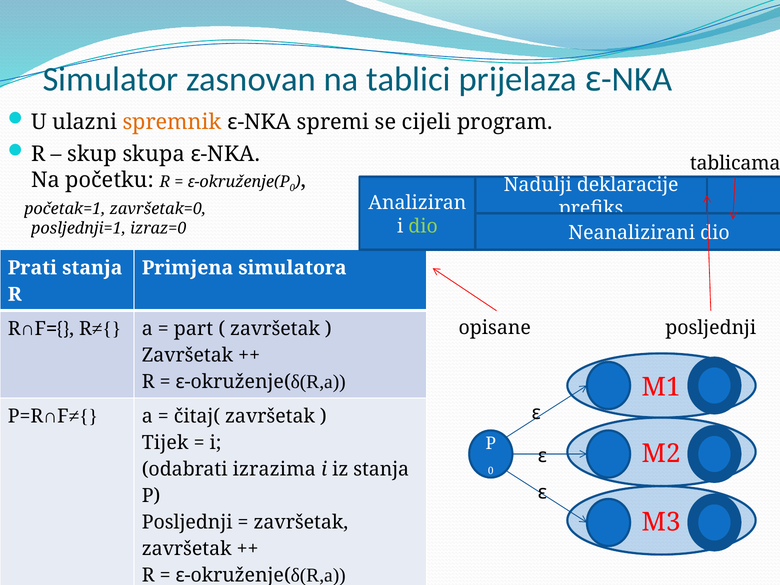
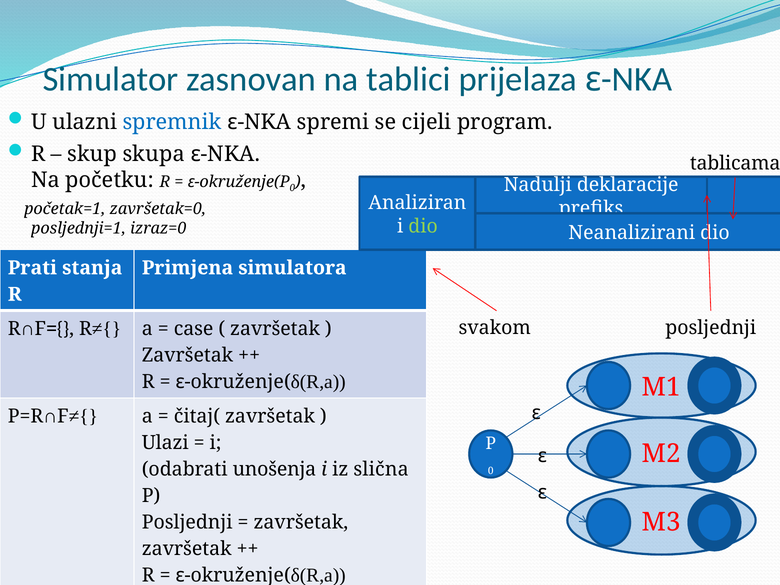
spremnik colour: orange -> blue
opisane: opisane -> svakom
part: part -> case
Tijek: Tijek -> Ulazi
izrazima: izrazima -> unošenja
iz stanja: stanja -> slična
